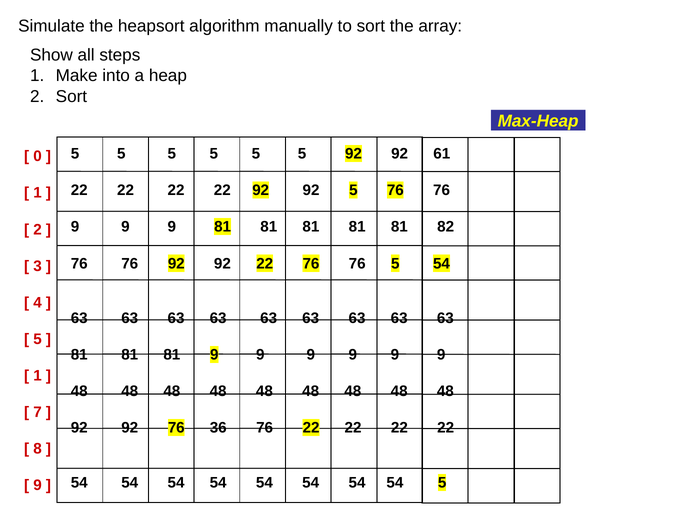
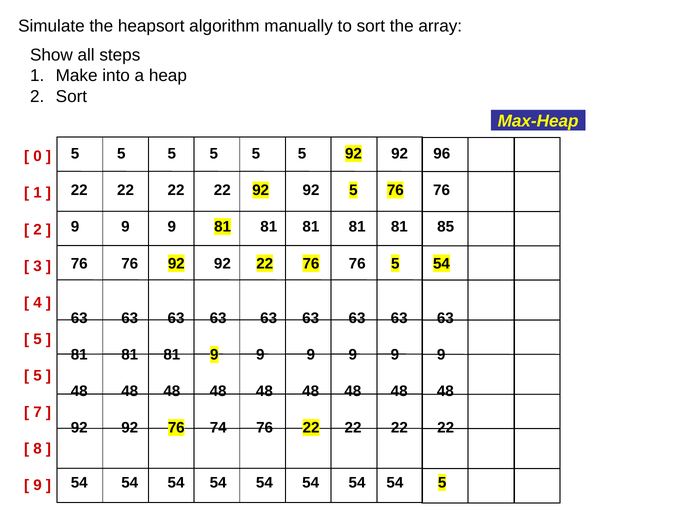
61: 61 -> 96
82: 82 -> 85
1 at (38, 375): 1 -> 5
36: 36 -> 74
